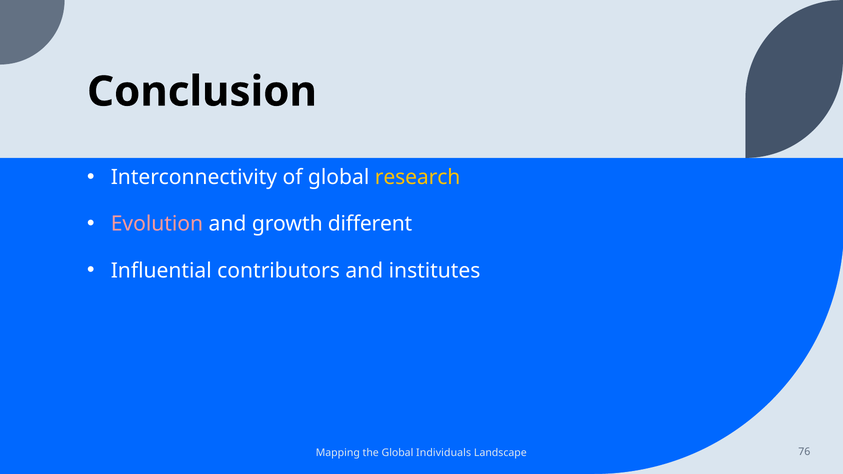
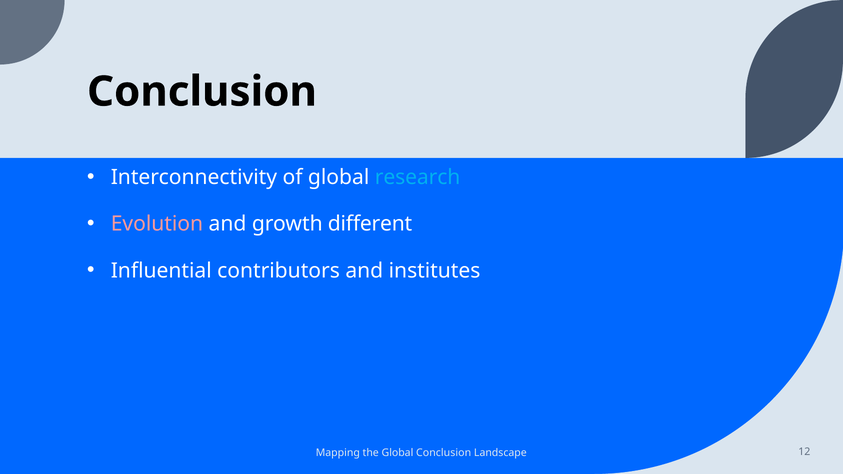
research colour: yellow -> light blue
Global Individuals: Individuals -> Conclusion
76: 76 -> 12
